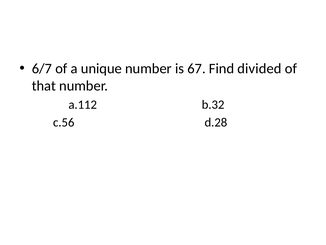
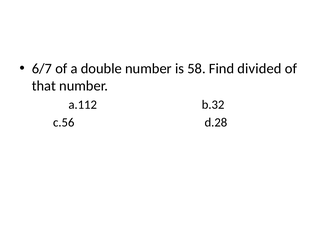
unique: unique -> double
67: 67 -> 58
